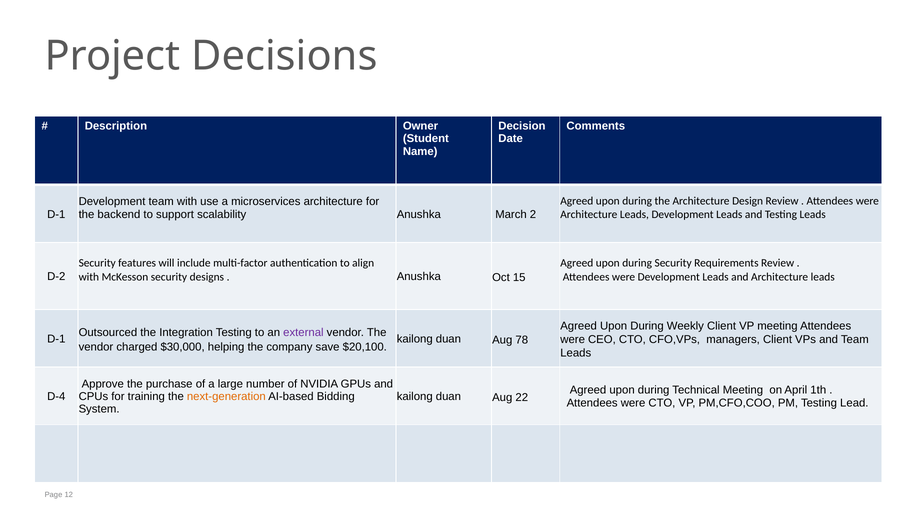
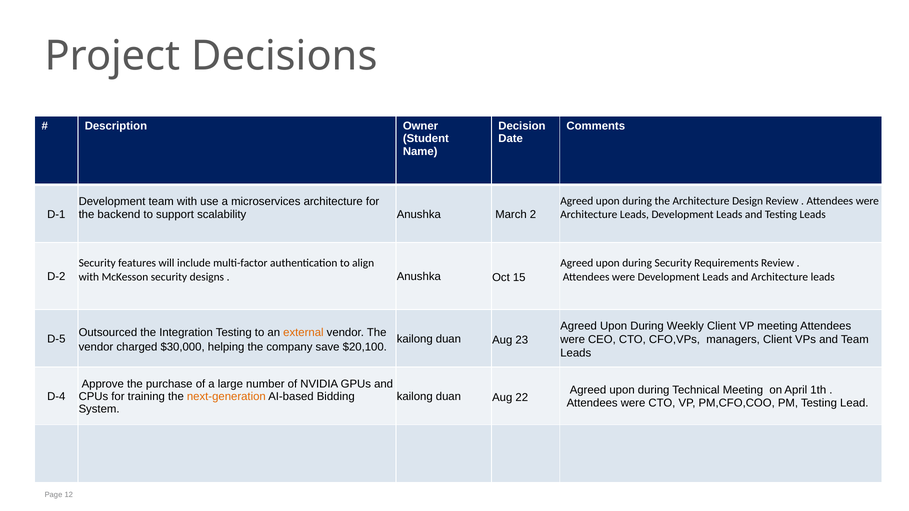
external colour: purple -> orange
D-1 at (56, 339): D-1 -> D-5
78: 78 -> 23
